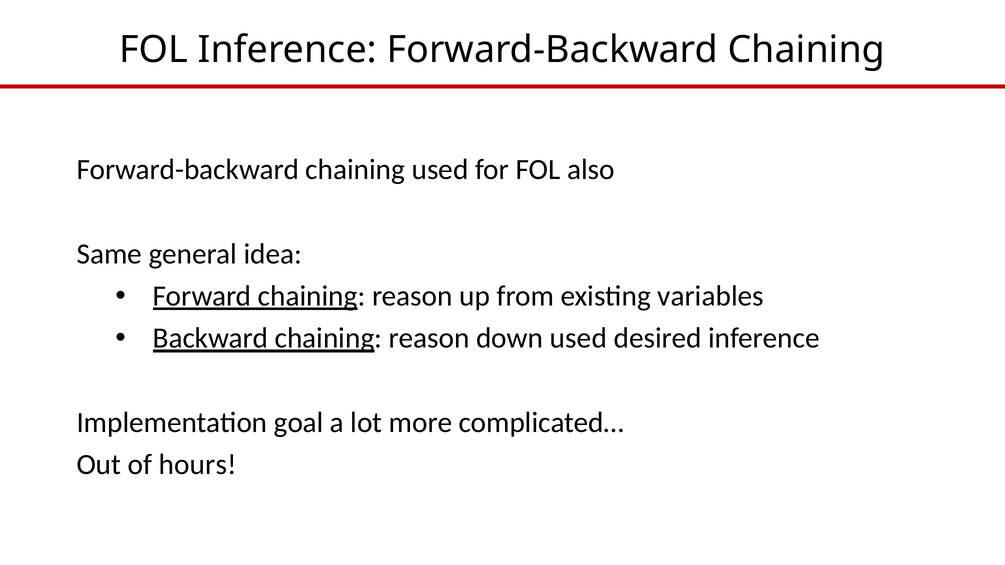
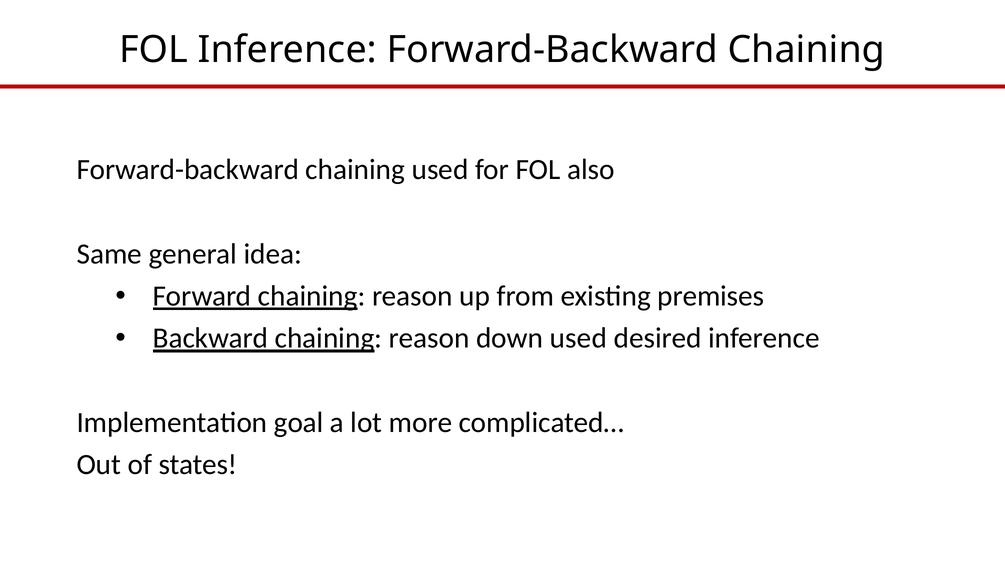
variables: variables -> premises
hours: hours -> states
